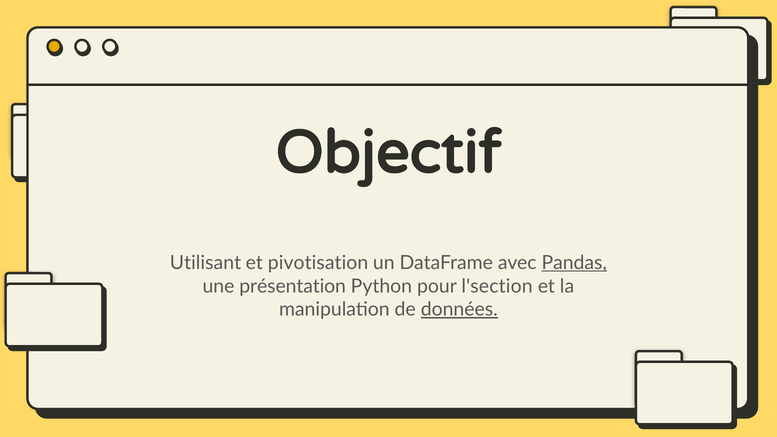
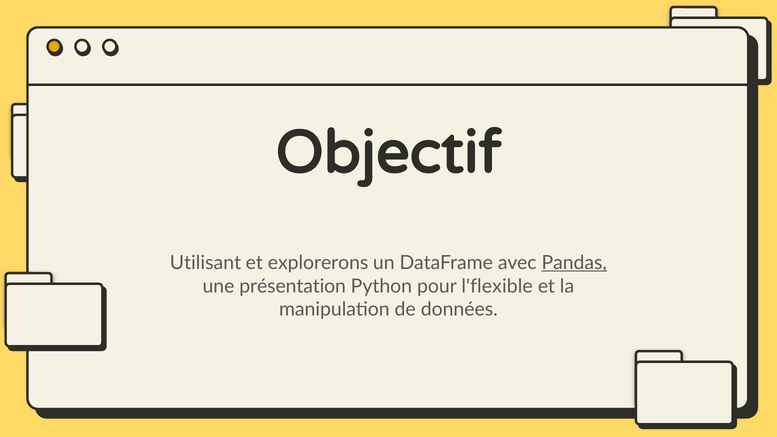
pivotisation: pivotisation -> explorerons
l'section: l'section -> l'flexible
données underline: present -> none
